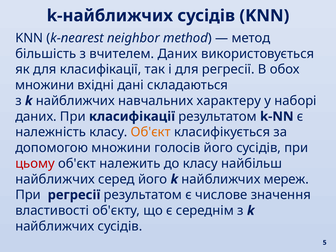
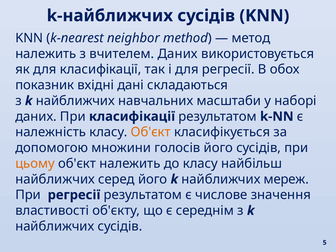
більшість at (46, 54): більшість -> належить
множини at (45, 85): множини -> показник
характеру: характеру -> масштаби
цьому colour: red -> orange
